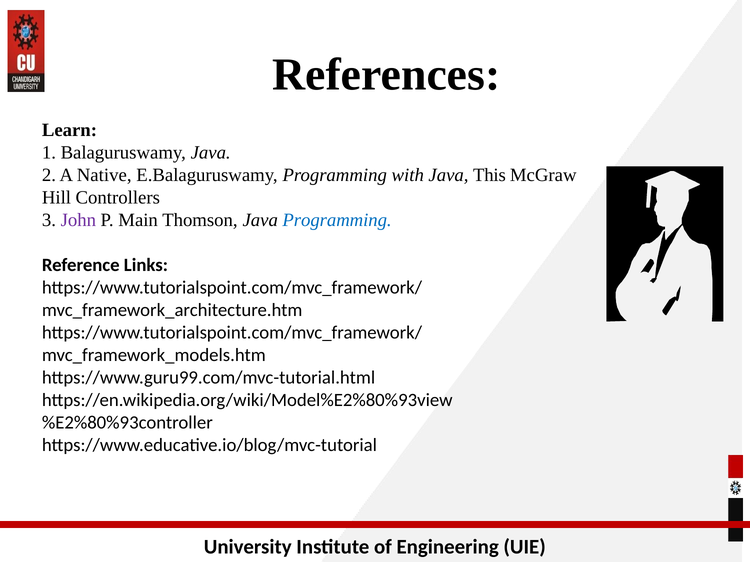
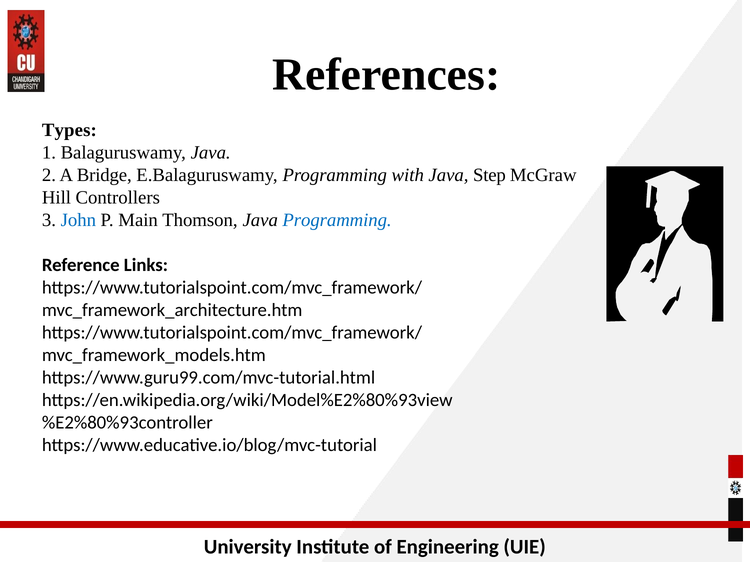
Learn: Learn -> Types
Native: Native -> Bridge
This: This -> Step
John colour: purple -> blue
